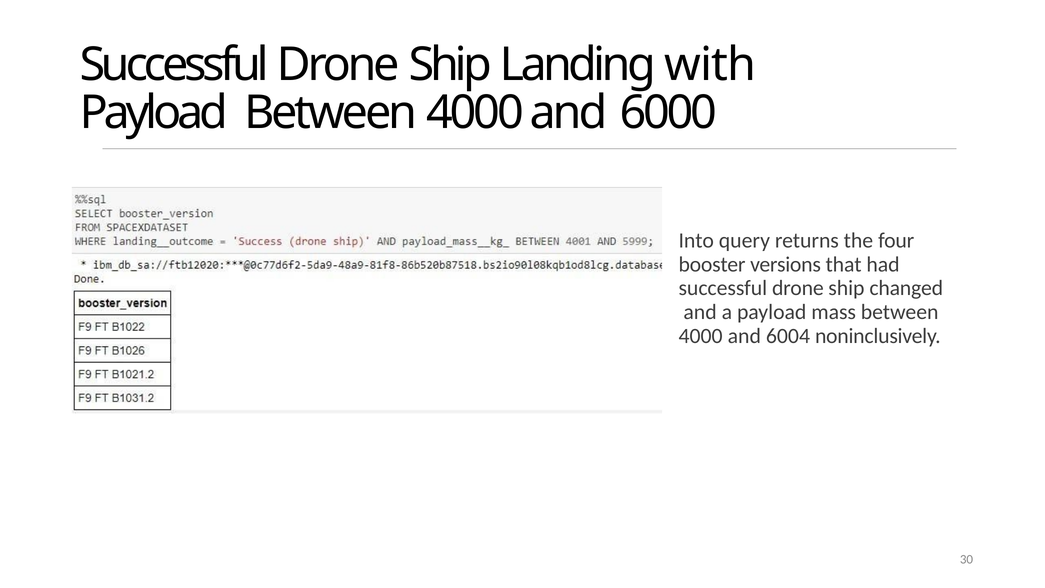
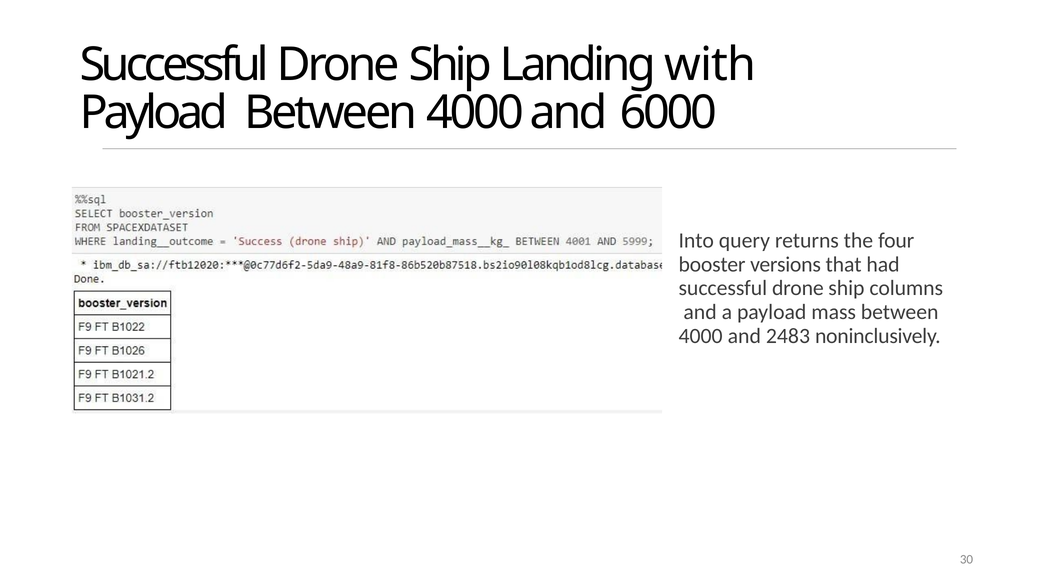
changed: changed -> columns
6004: 6004 -> 2483
